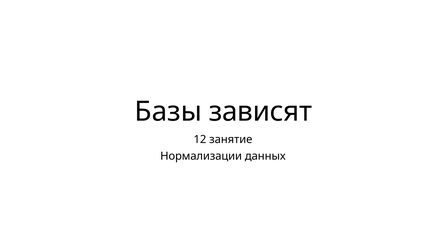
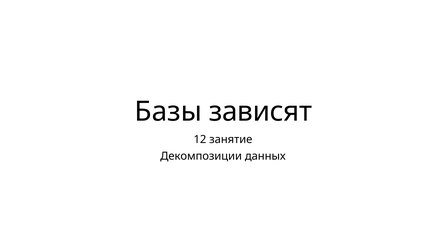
Нормализации: Нормализации -> Декомпозиции
